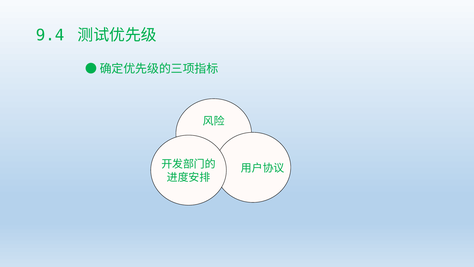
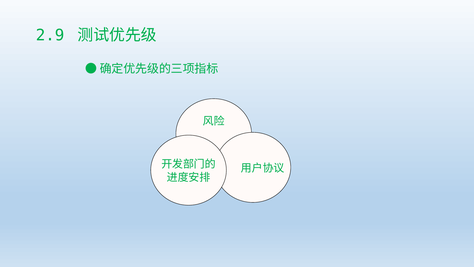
9.4: 9.4 -> 2.9
